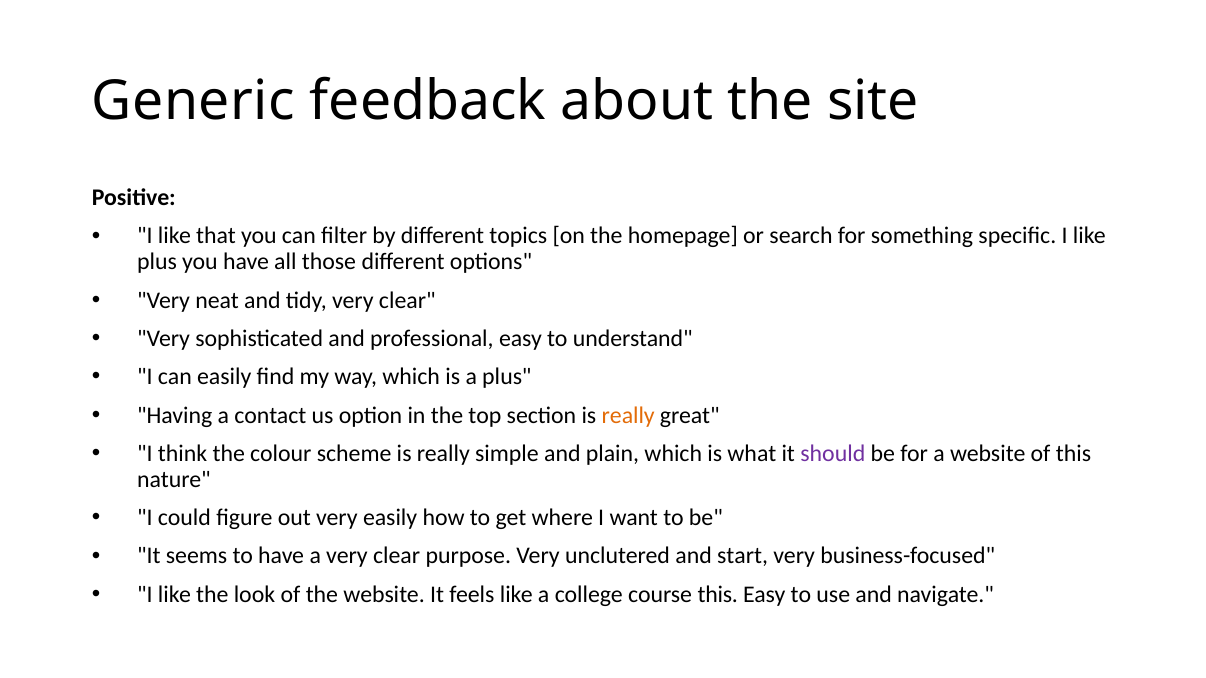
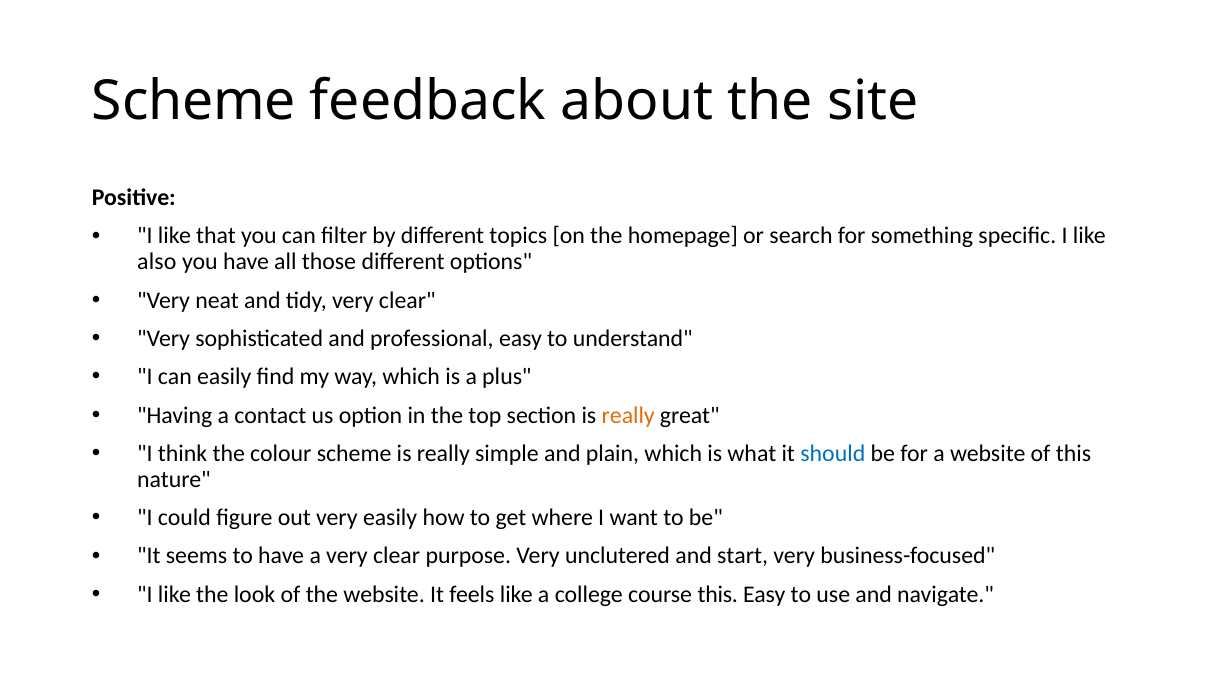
Generic at (194, 101): Generic -> Scheme
plus at (157, 262): plus -> also
should colour: purple -> blue
